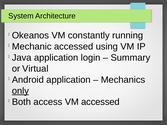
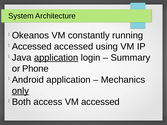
Mechanic at (32, 47): Mechanic -> Accessed
application at (56, 58) underline: none -> present
Virtual: Virtual -> Phone
